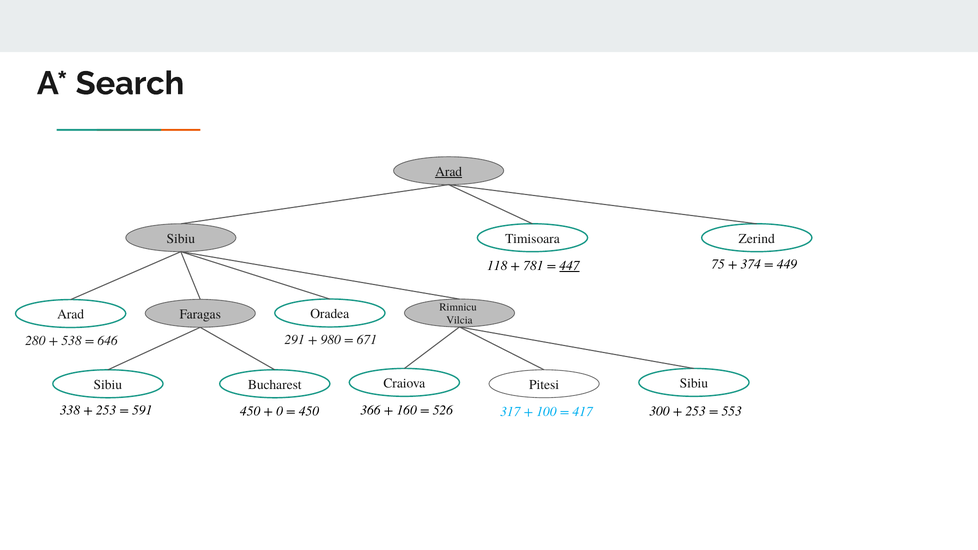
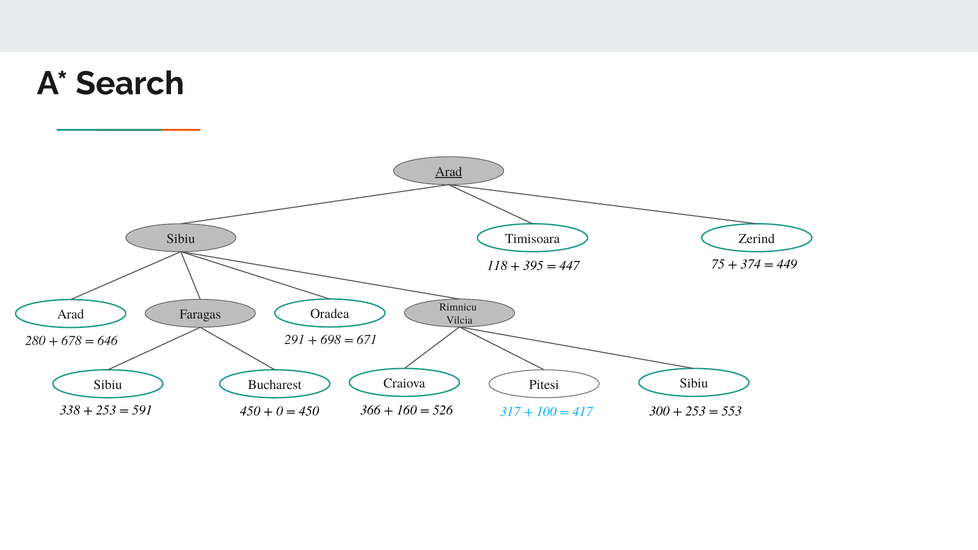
781: 781 -> 395
447 underline: present -> none
538: 538 -> 678
980: 980 -> 698
